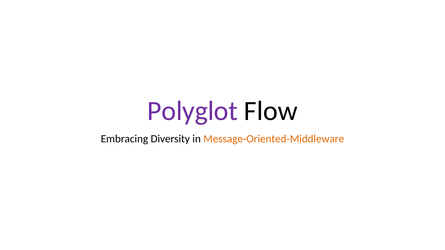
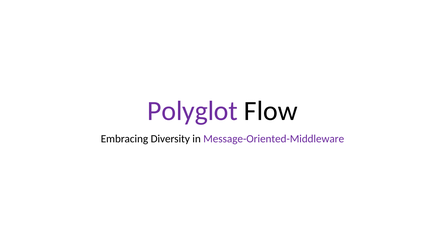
Message-Oriented-Middleware colour: orange -> purple
